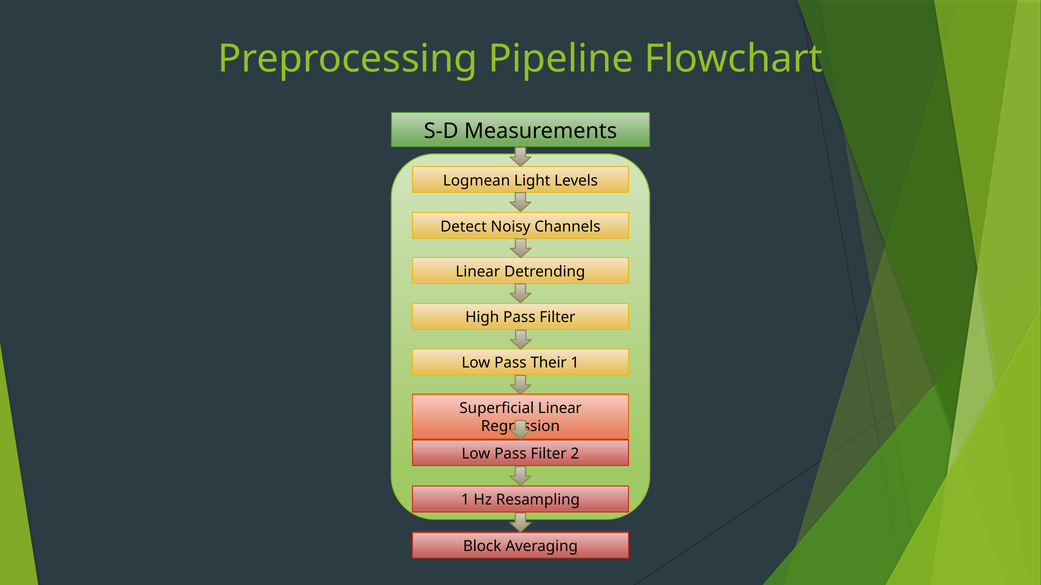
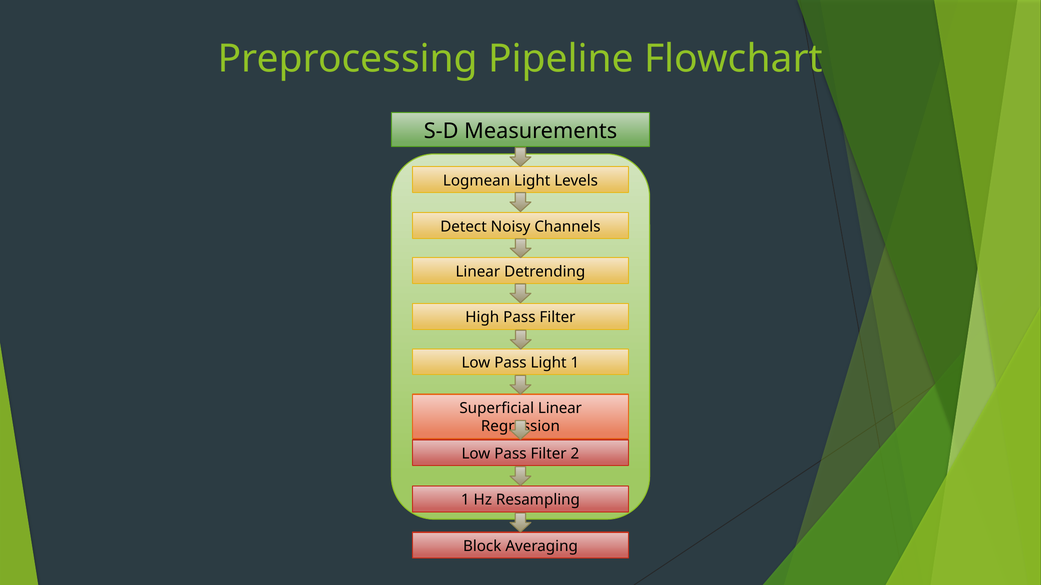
Pass Their: Their -> Light
